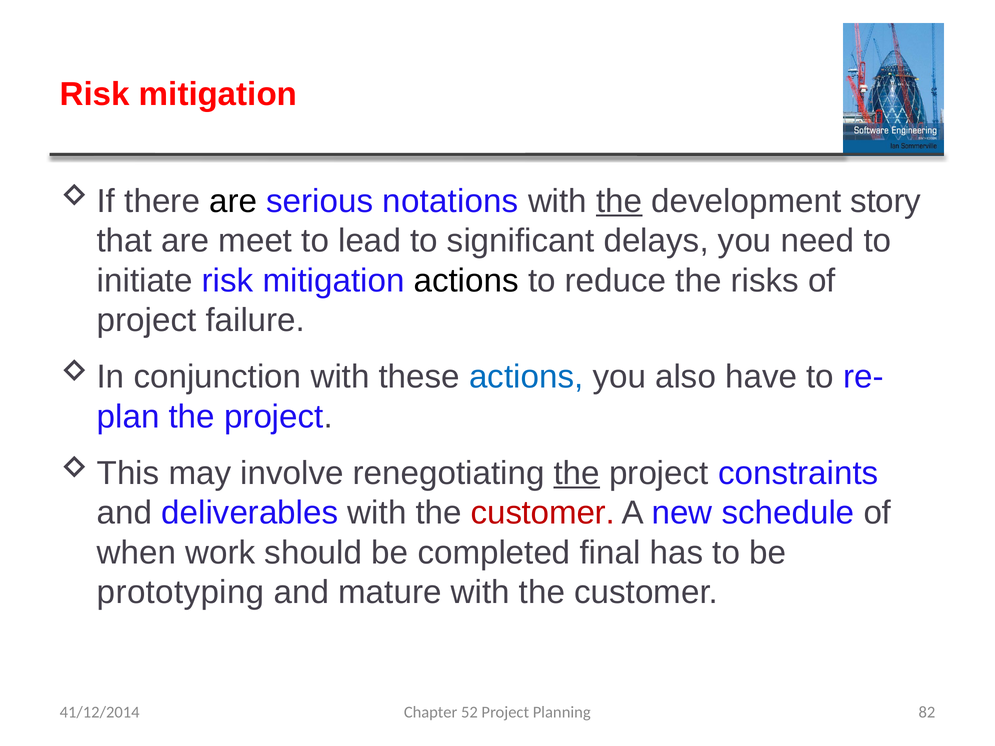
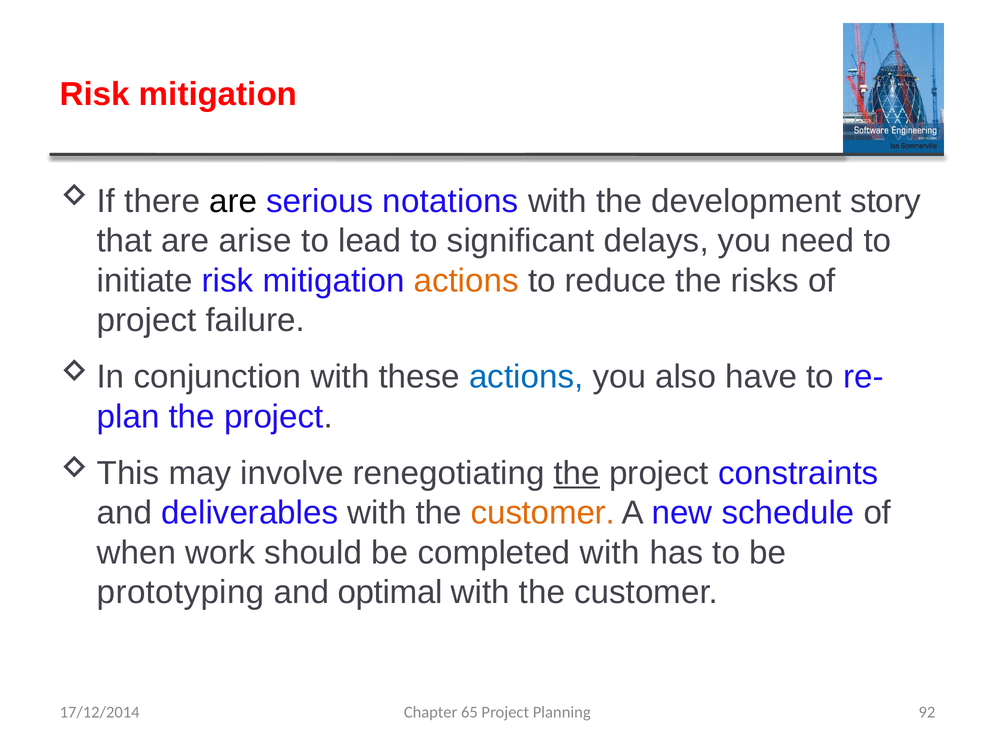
the at (619, 201) underline: present -> none
meet: meet -> arise
actions at (466, 281) colour: black -> orange
customer at (543, 513) colour: red -> orange
completed final: final -> with
mature: mature -> optimal
52: 52 -> 65
82: 82 -> 92
41/12/2014: 41/12/2014 -> 17/12/2014
